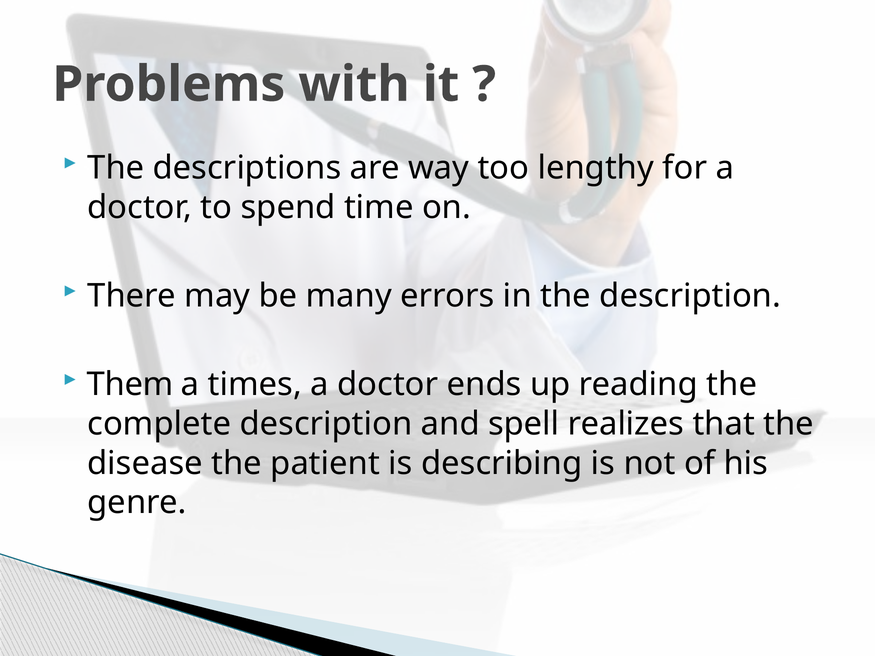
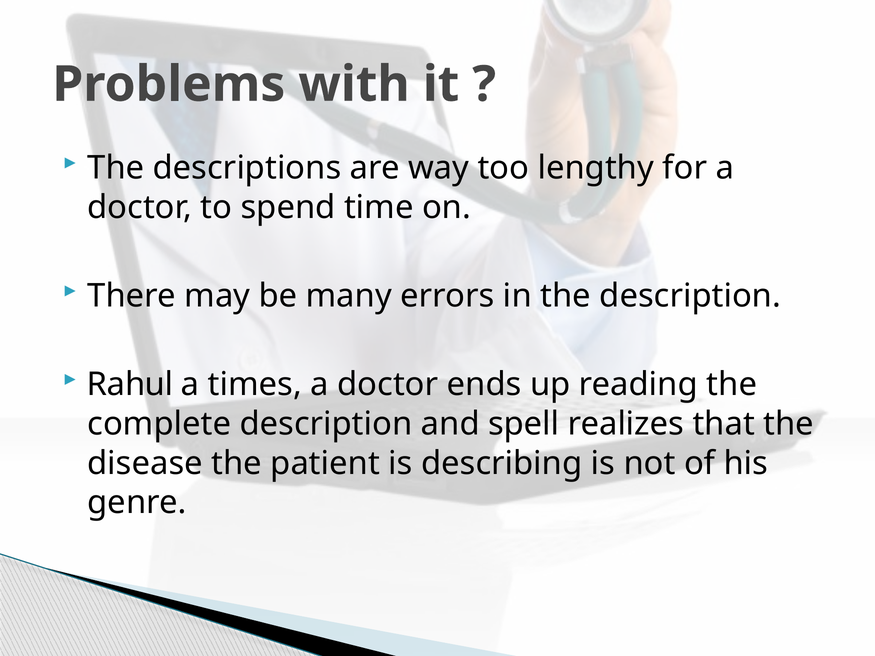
Them: Them -> Rahul
